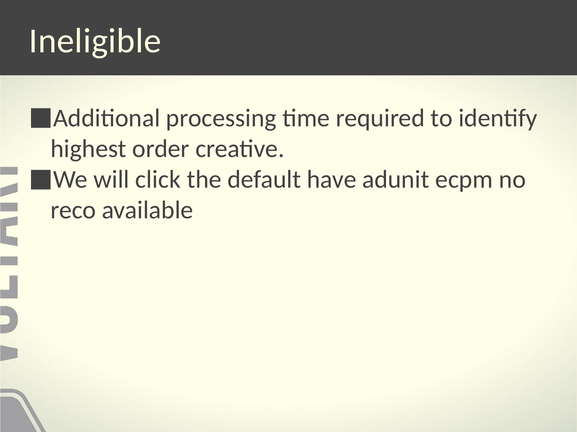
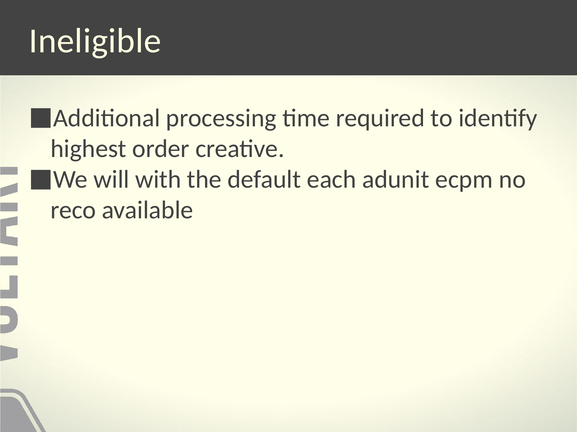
click: click -> with
have: have -> each
